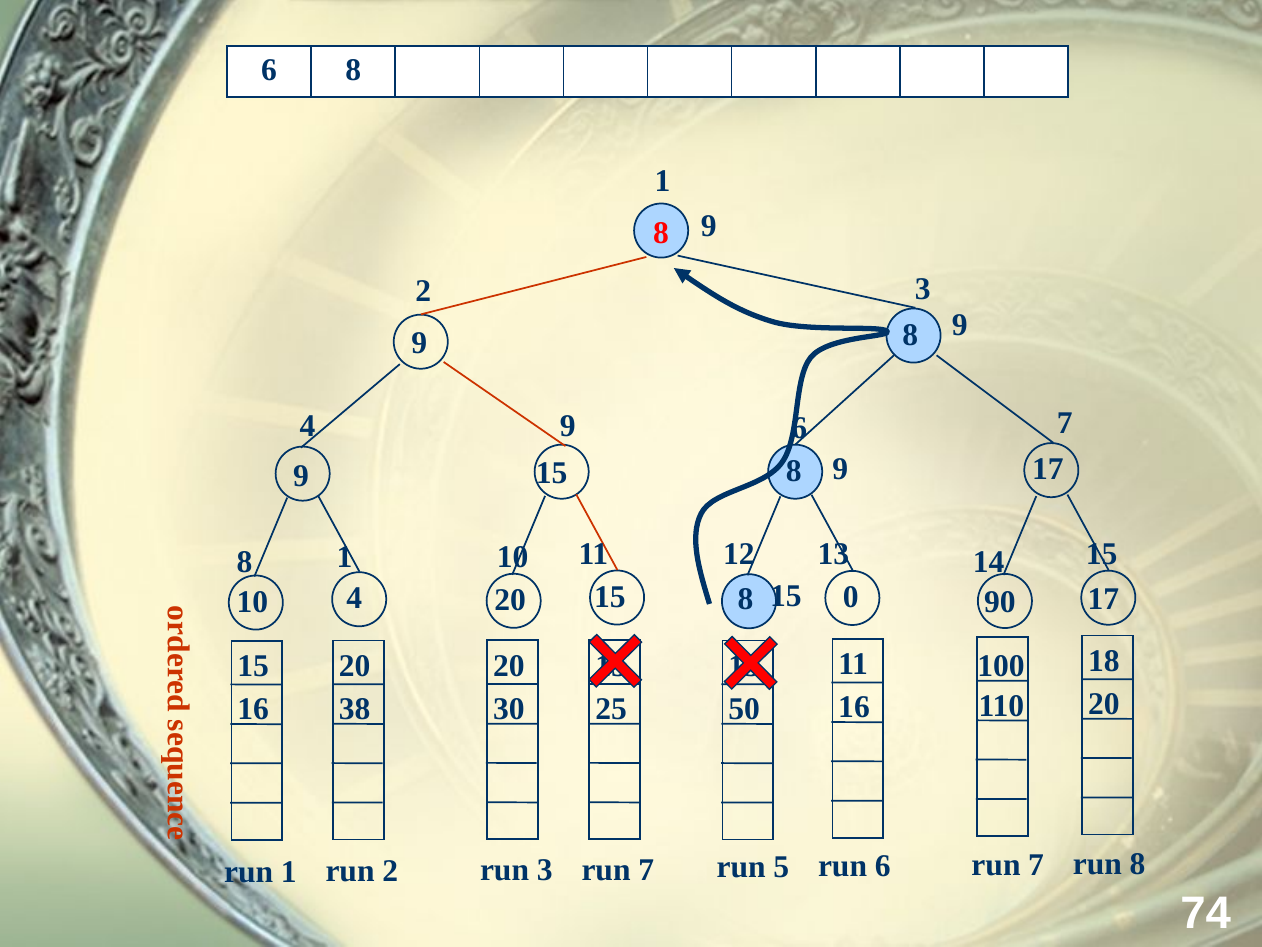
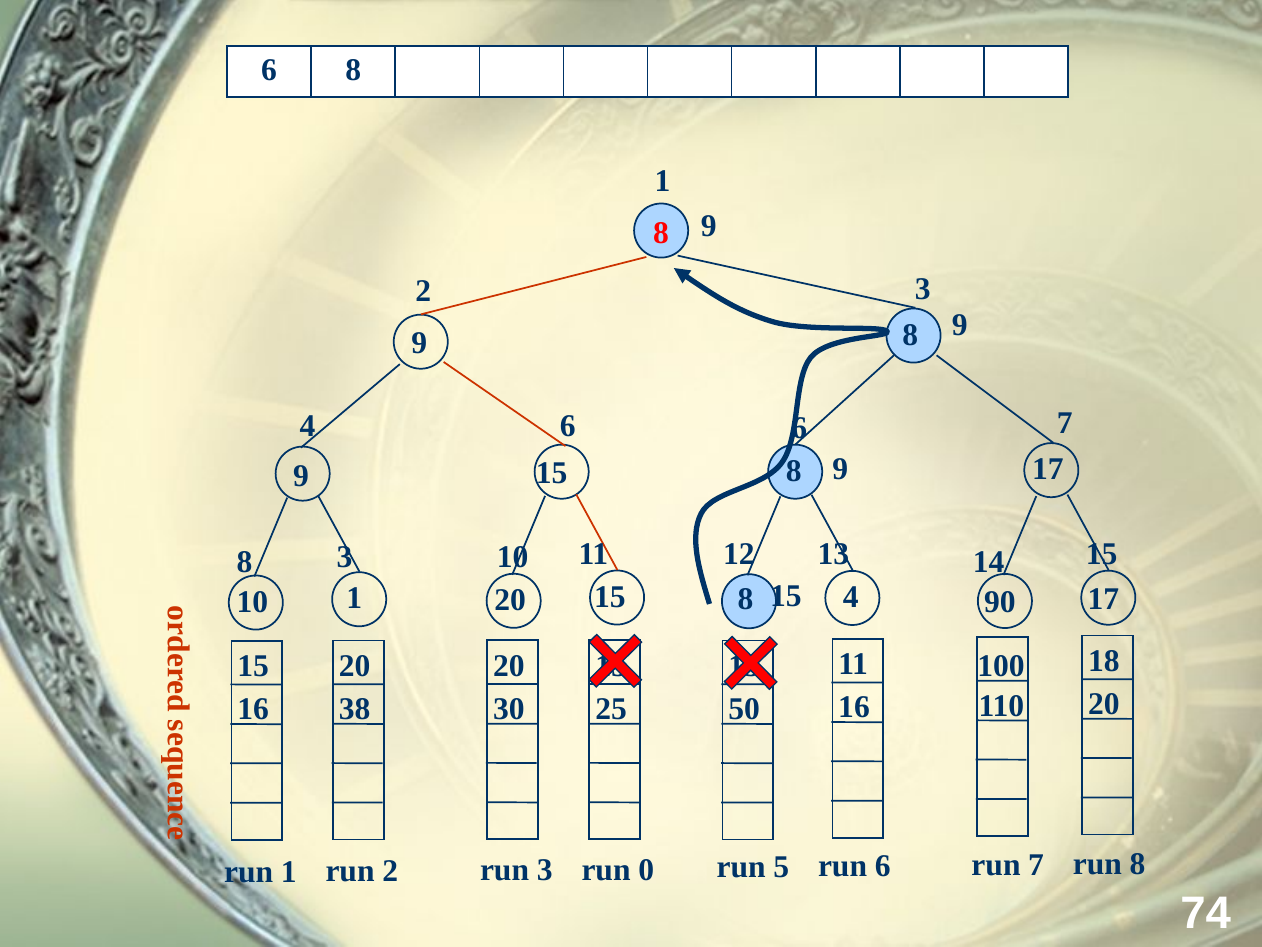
4 9: 9 -> 6
8 1: 1 -> 3
8 0: 0 -> 4
10 4: 4 -> 1
3 run 7: 7 -> 0
